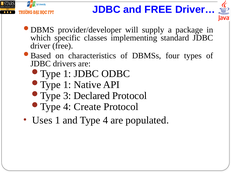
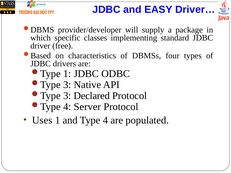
and FREE: FREE -> EASY
1 at (67, 85): 1 -> 3
Create: Create -> Server
